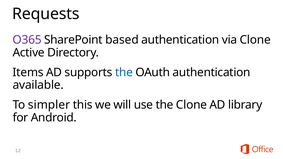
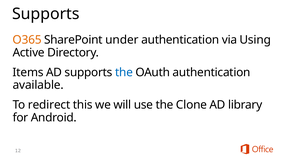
Requests at (46, 14): Requests -> Supports
O365 colour: purple -> orange
based: based -> under
via Clone: Clone -> Using
simpler: simpler -> redirect
